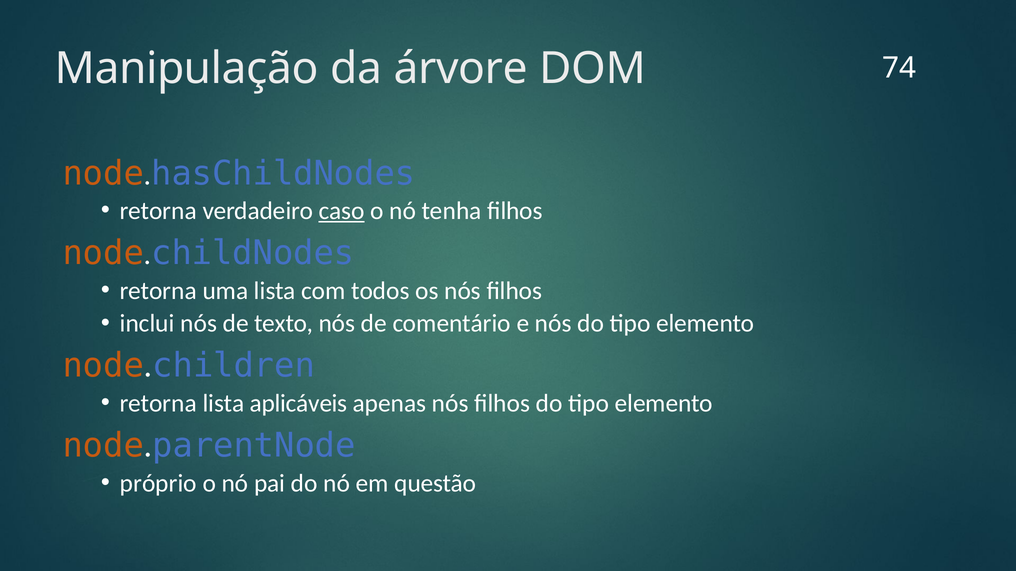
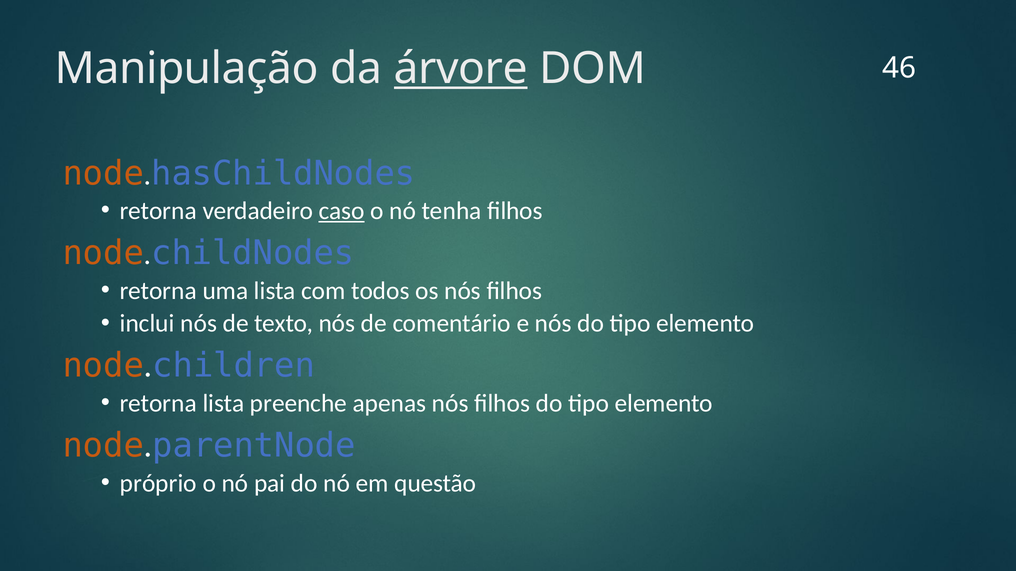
árvore underline: none -> present
74: 74 -> 46
aplicáveis: aplicáveis -> preenche
